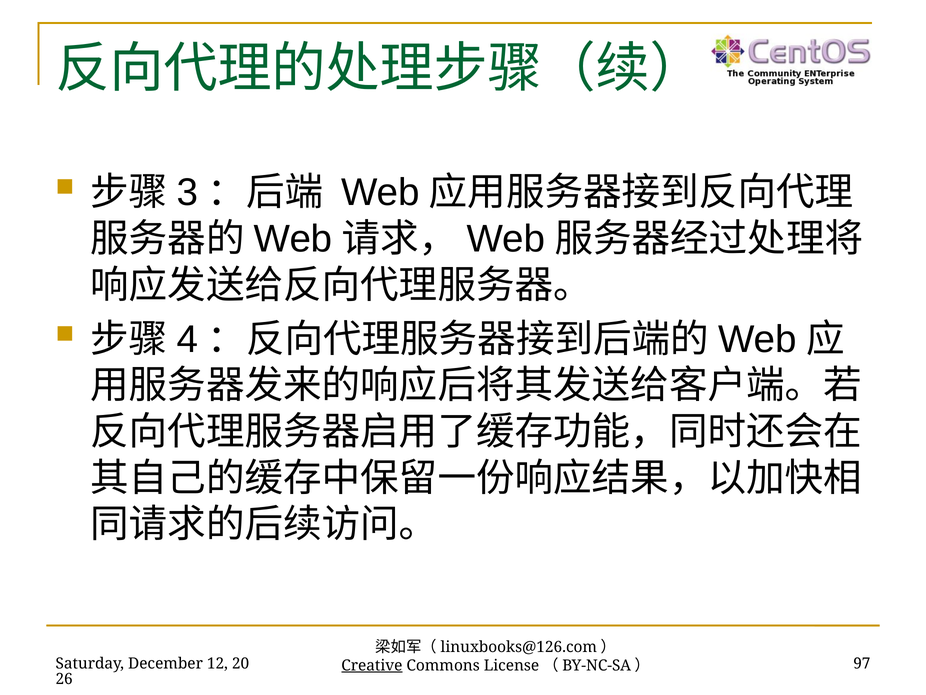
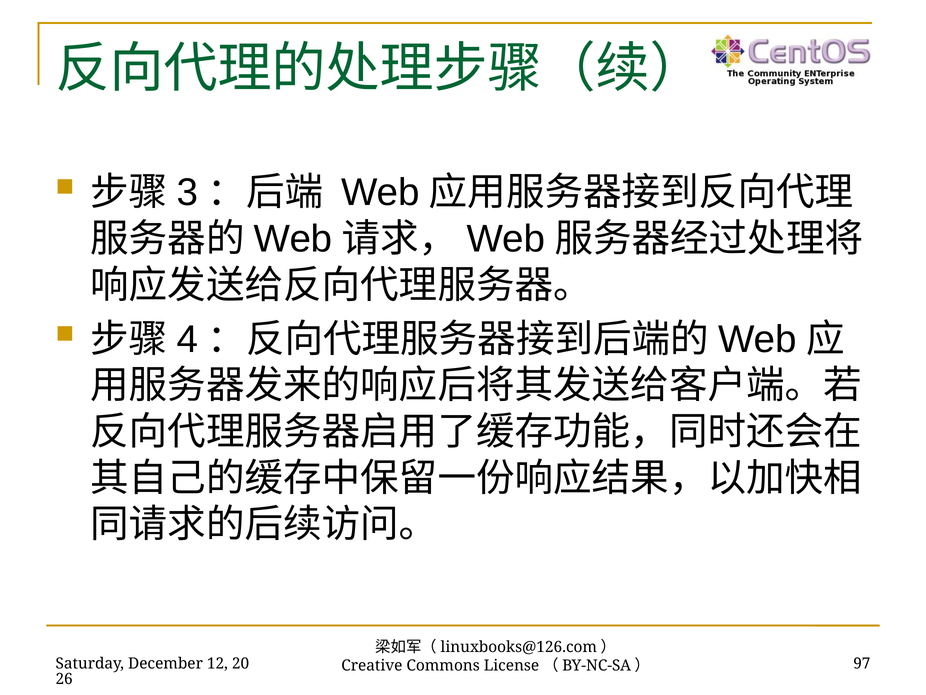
Creative underline: present -> none
